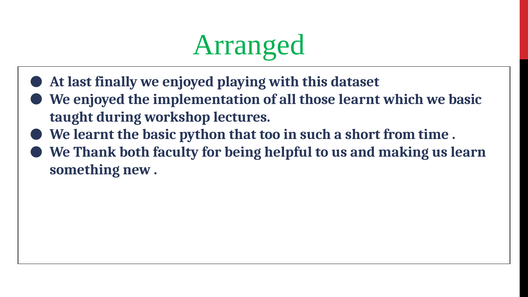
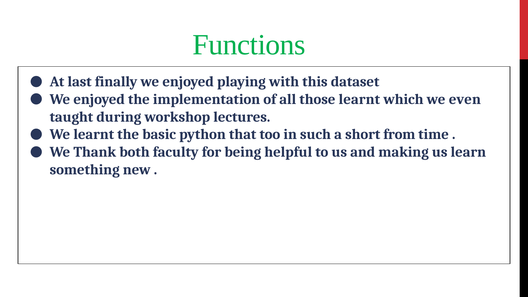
Arranged: Arranged -> Functions
we basic: basic -> even
